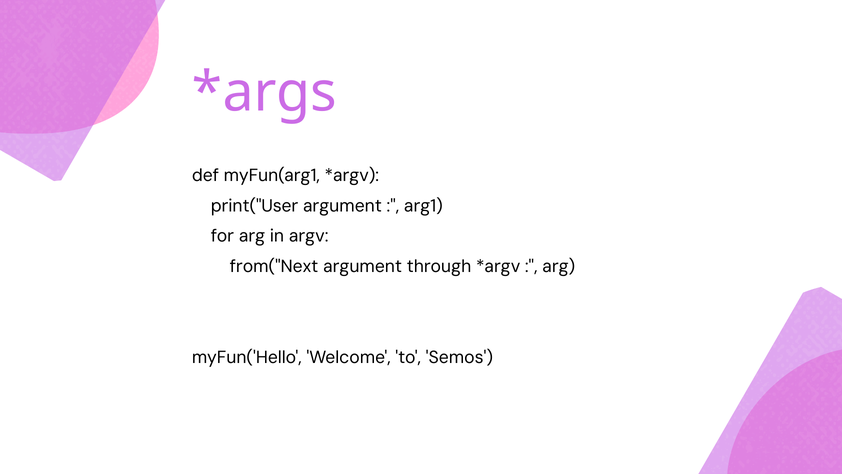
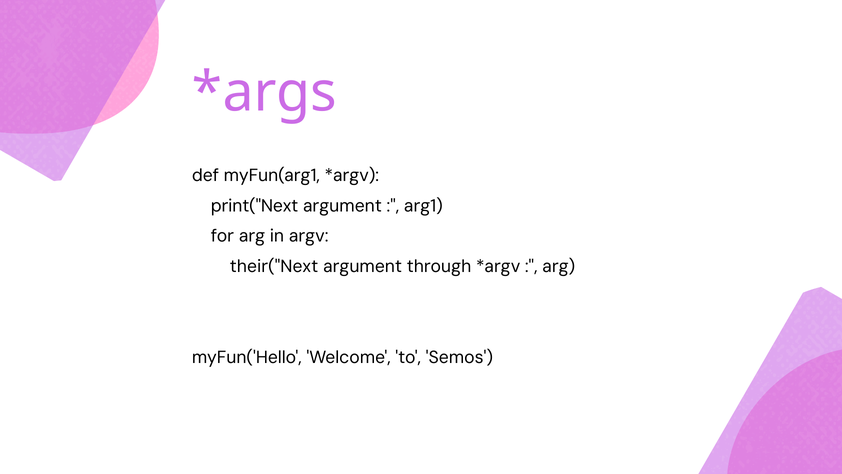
print("User: print("User -> print("Next
from("Next: from("Next -> their("Next
